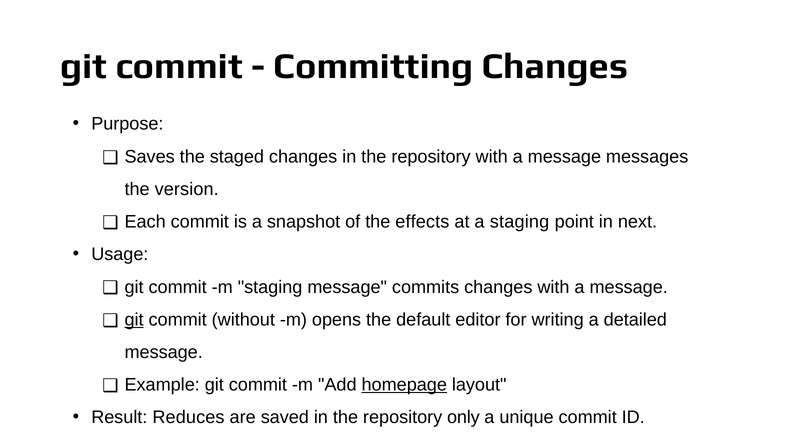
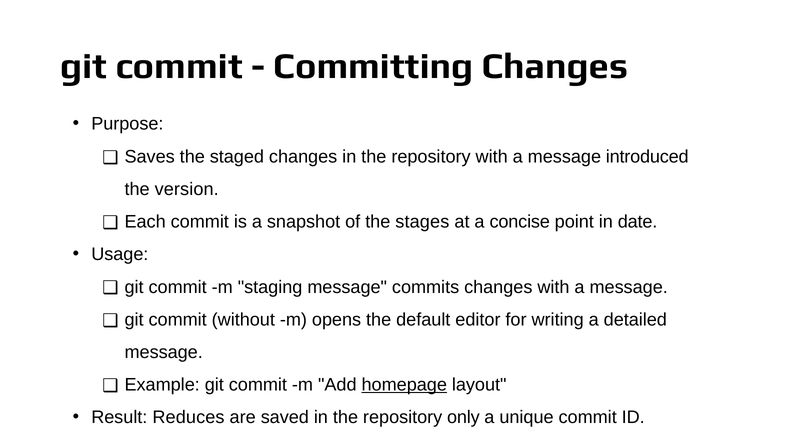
messages: messages -> introduced
effects: effects -> stages
a staging: staging -> concise
next: next -> date
git at (134, 319) underline: present -> none
